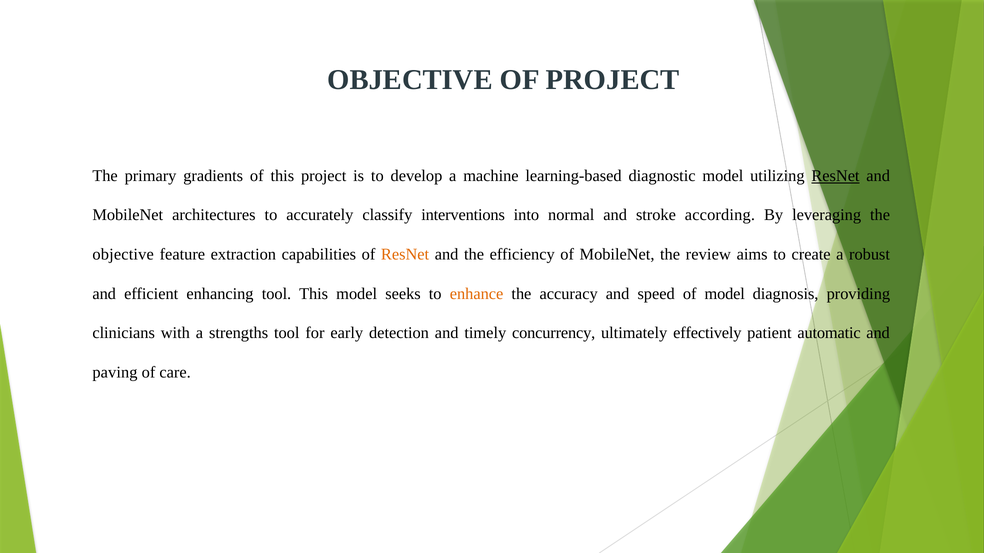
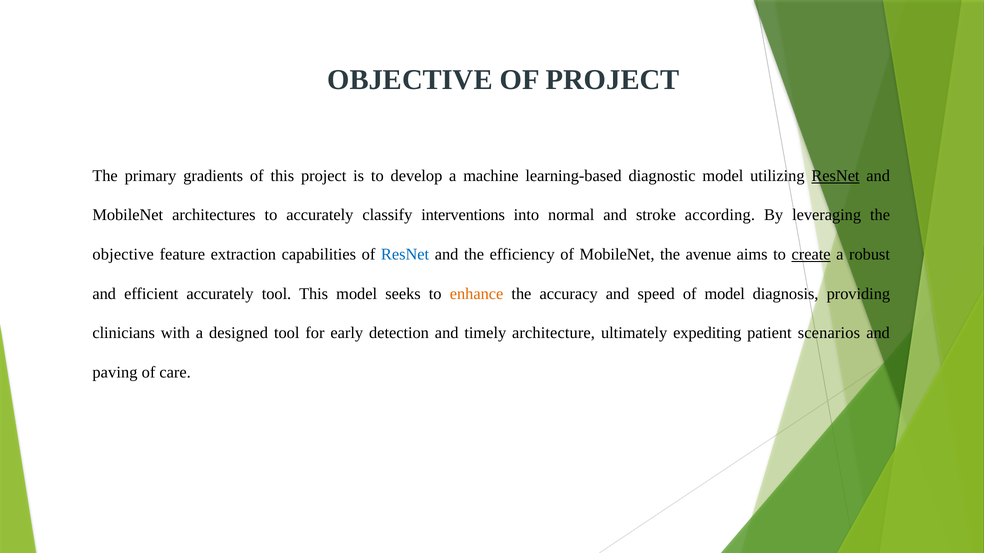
ResNet at (405, 255) colour: orange -> blue
review: review -> avenue
create underline: none -> present
efficient enhancing: enhancing -> accurately
strengths: strengths -> designed
concurrency: concurrency -> architecture
effectively: effectively -> expediting
automatic: automatic -> scenarios
